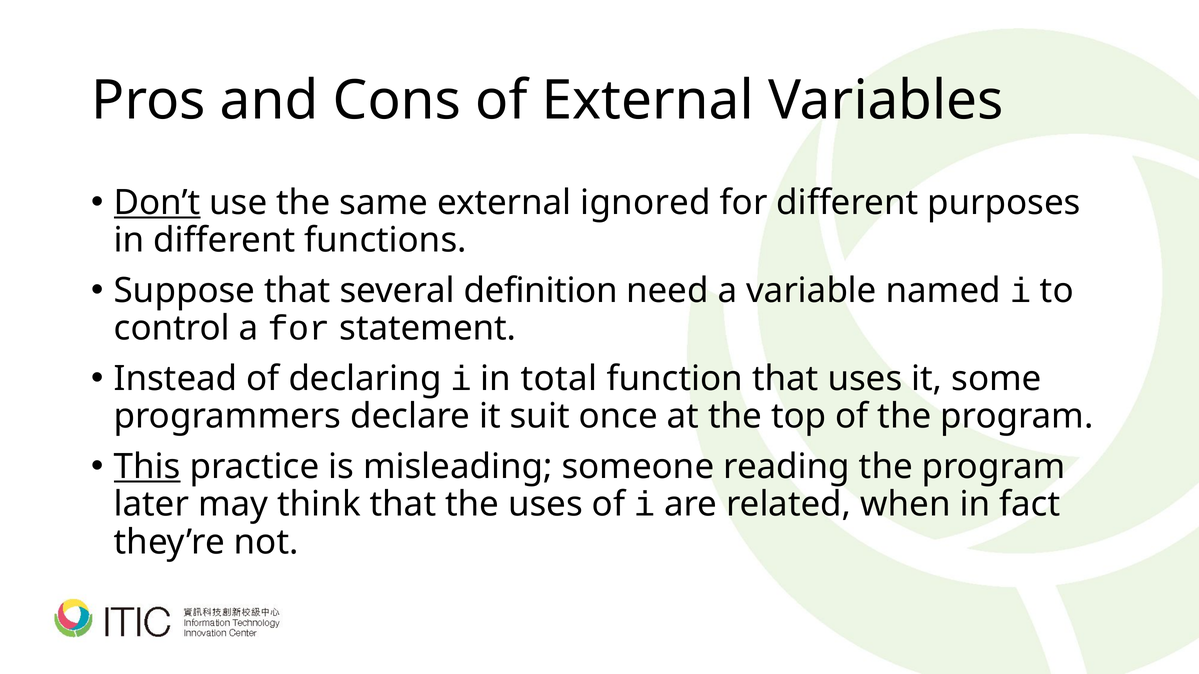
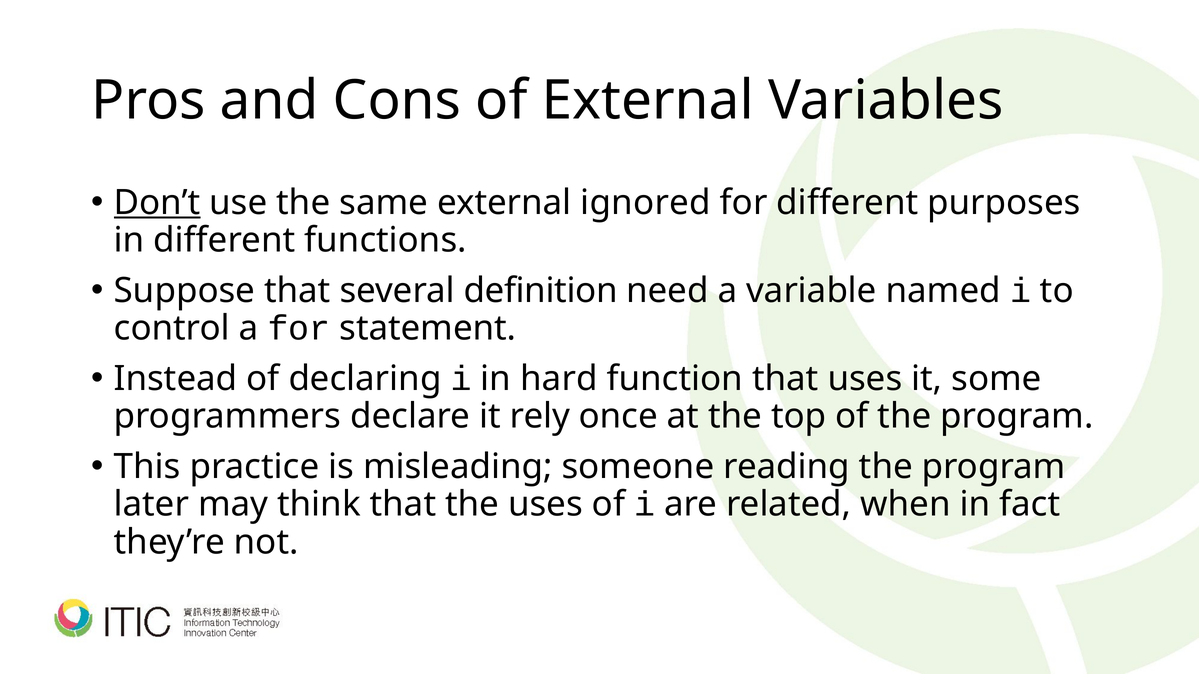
total: total -> hard
suit: suit -> rely
This underline: present -> none
